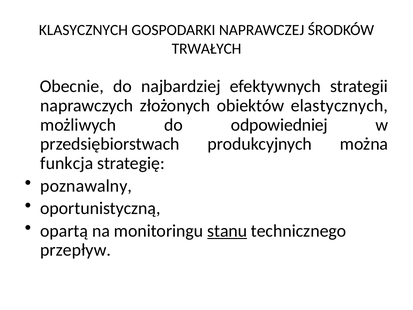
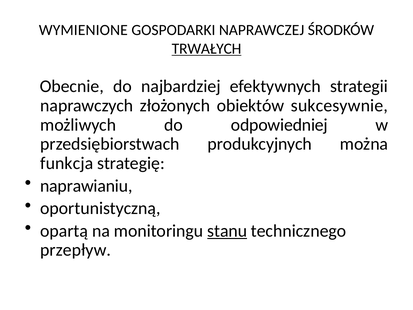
KLASYCZNYCH: KLASYCZNYCH -> WYMIENIONE
TRWAŁYCH underline: none -> present
elastycznych: elastycznych -> sukcesywnie
poznawalny: poznawalny -> naprawianiu
